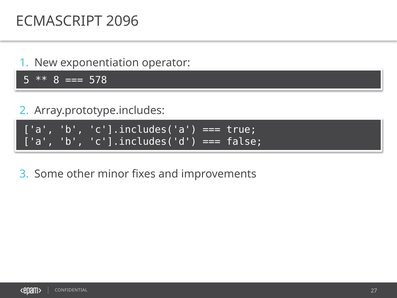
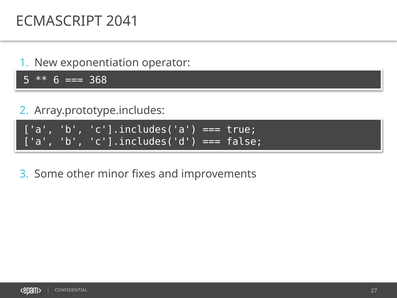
2096: 2096 -> 2041
8: 8 -> 6
578: 578 -> 368
